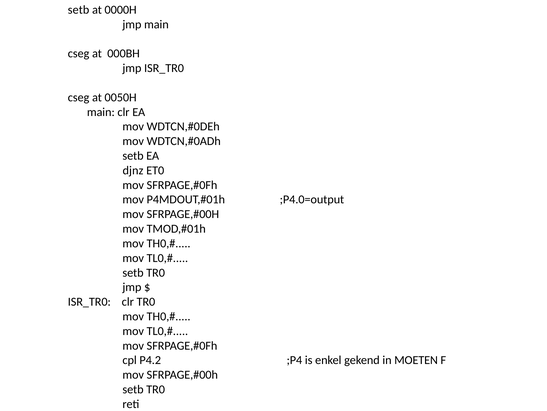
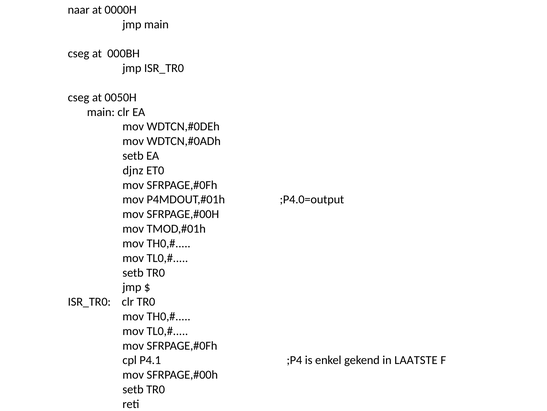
setb at (79, 10): setb -> naar
P4.2: P4.2 -> P4.1
MOETEN: MOETEN -> LAATSTE
